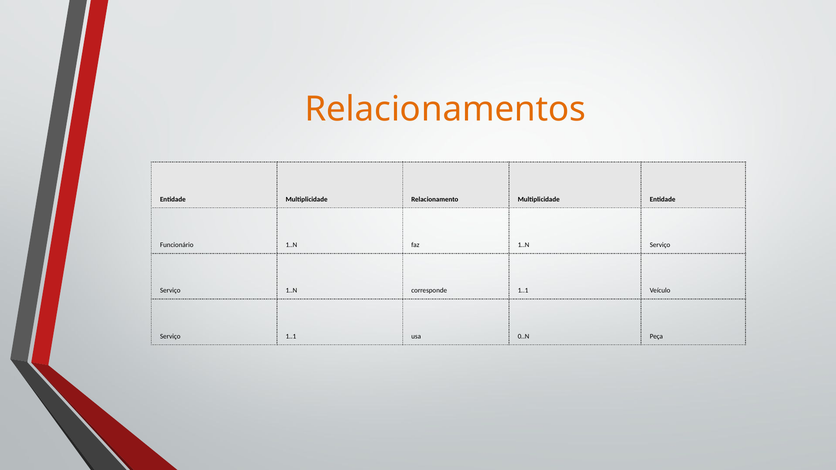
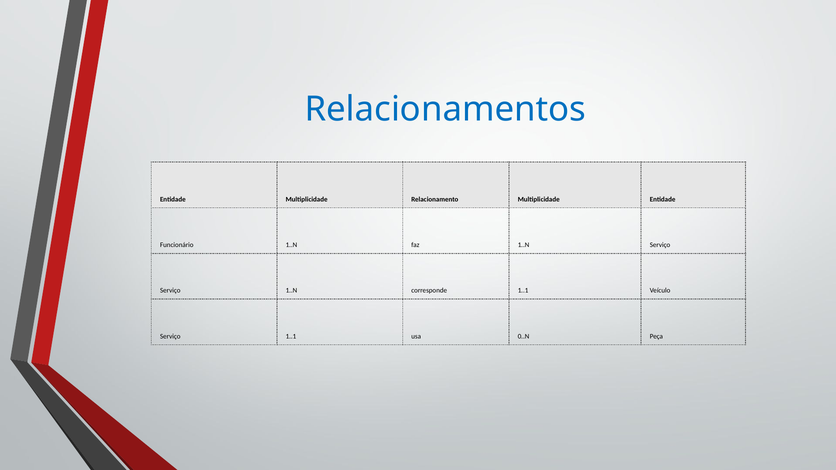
Relacionamentos colour: orange -> blue
